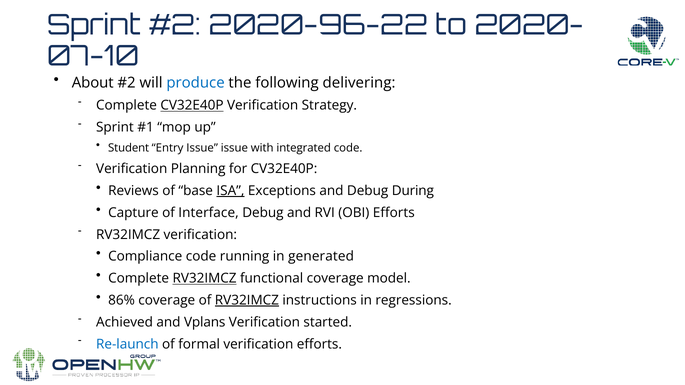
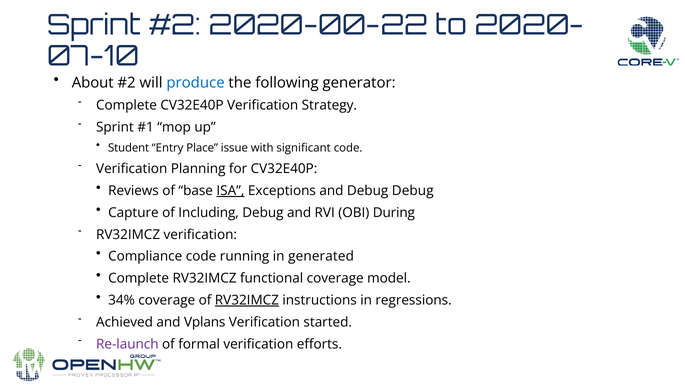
2020-96-22: 2020-96-22 -> 2020-00-22
delivering: delivering -> generator
CV32E40P at (192, 105) underline: present -> none
Entry Issue: Issue -> Place
integrated: integrated -> significant
Debug During: During -> Debug
Interface: Interface -> Including
OBI Efforts: Efforts -> During
RV32IMCZ at (205, 279) underline: present -> none
86%: 86% -> 34%
Re-launch colour: blue -> purple
